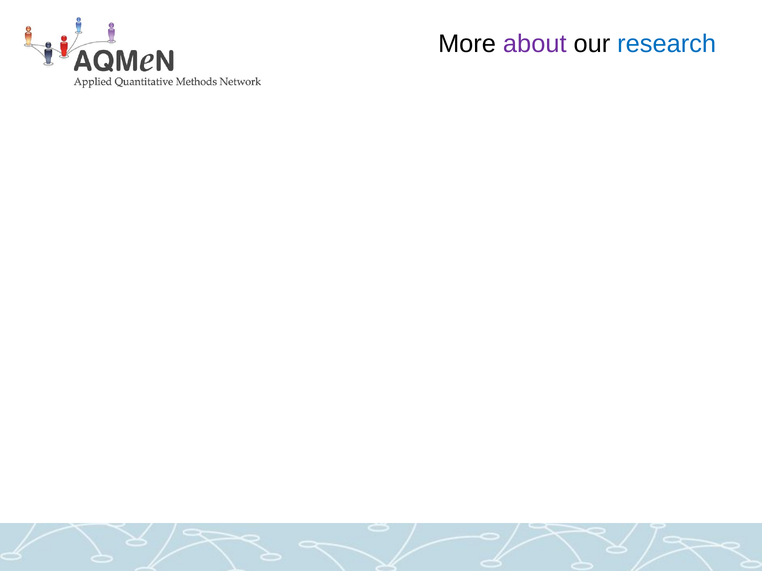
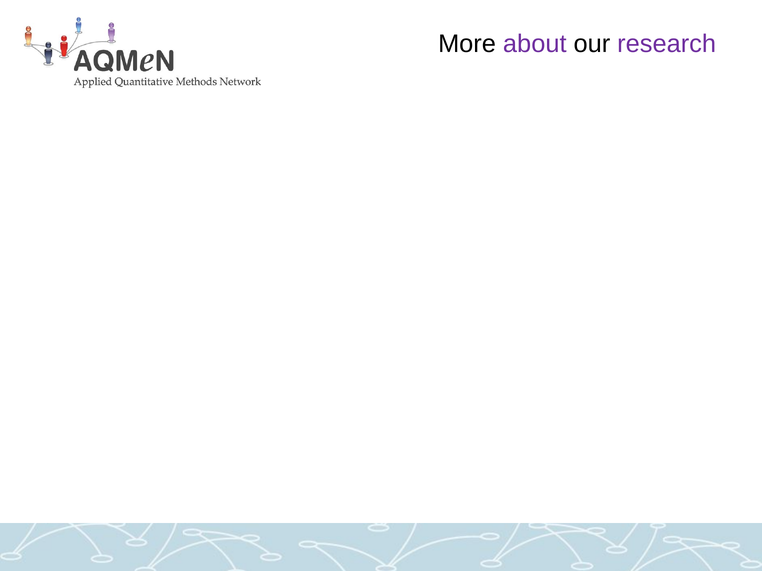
research colour: blue -> purple
